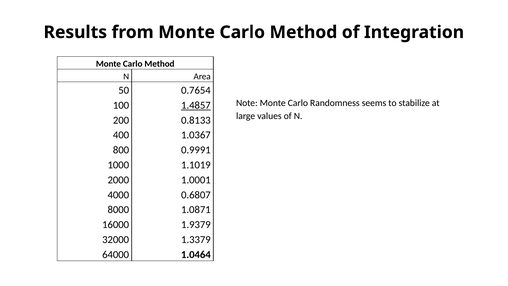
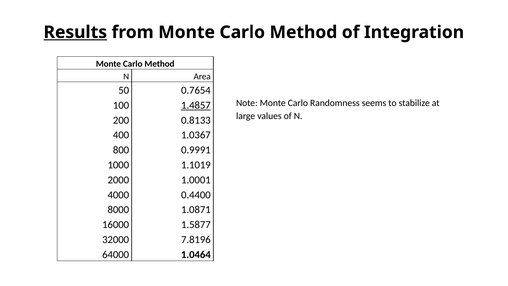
Results underline: none -> present
0.6807: 0.6807 -> 0.4400
1.9379: 1.9379 -> 1.5877
1.3379: 1.3379 -> 7.8196
